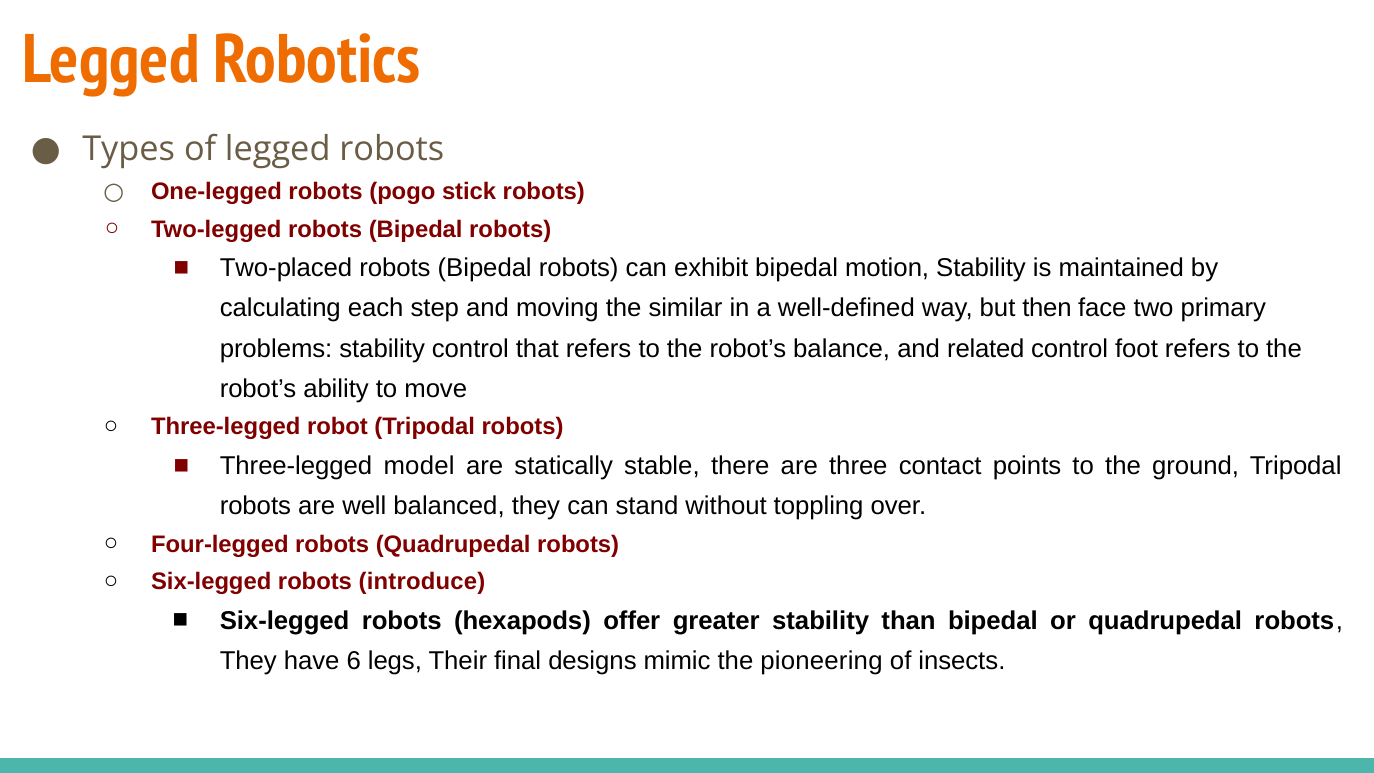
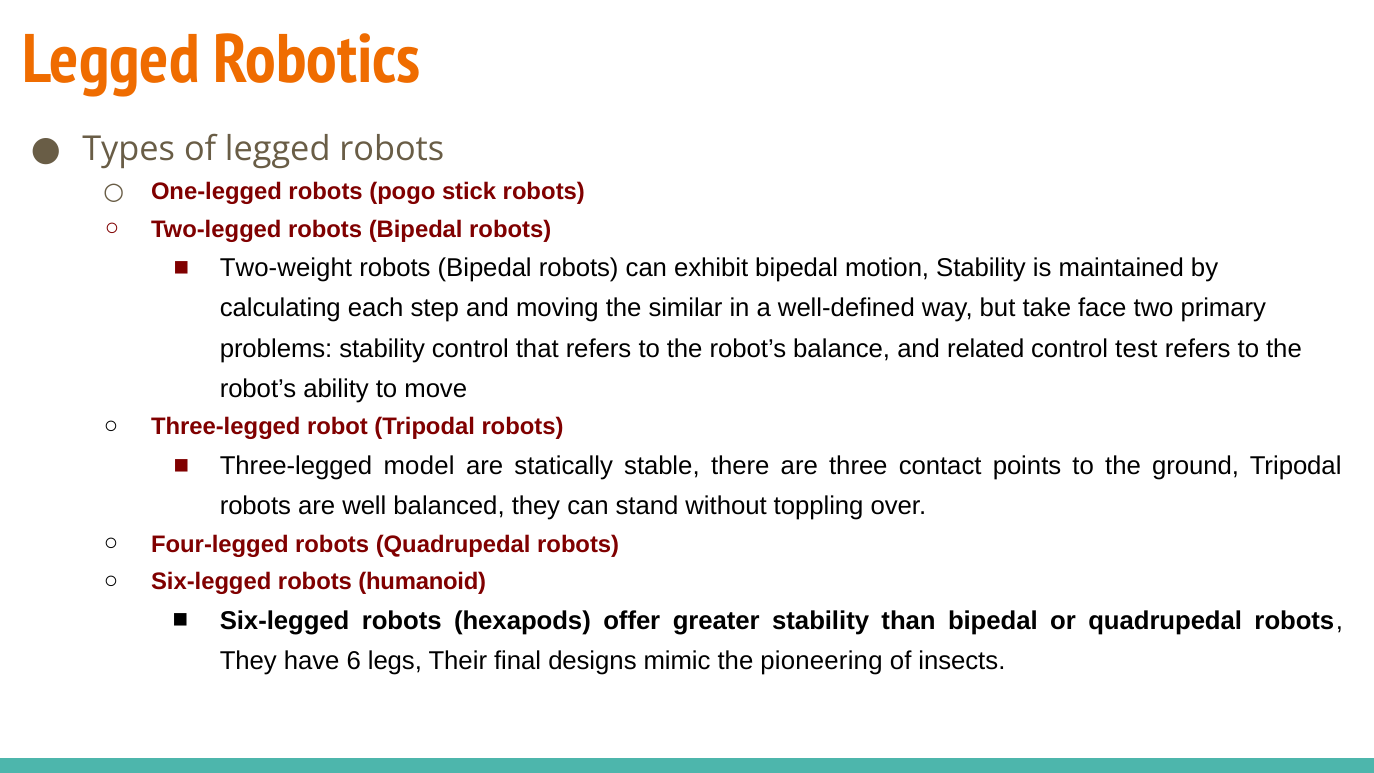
Two-placed: Two-placed -> Two-weight
then: then -> take
foot: foot -> test
introduce: introduce -> humanoid
